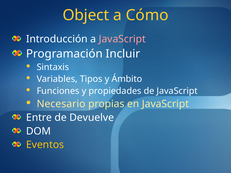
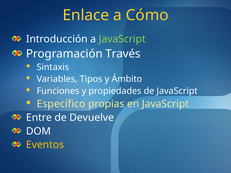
Object: Object -> Enlace
JavaScript at (122, 39) colour: pink -> light green
Incluir: Incluir -> Través
Necesario: Necesario -> Específico
